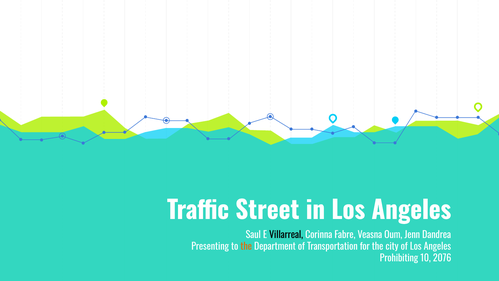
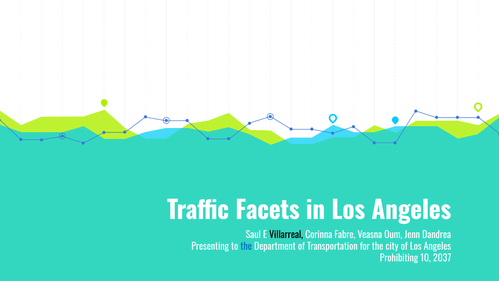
Street: Street -> Facets
the at (246, 246) colour: orange -> blue
2076: 2076 -> 2037
